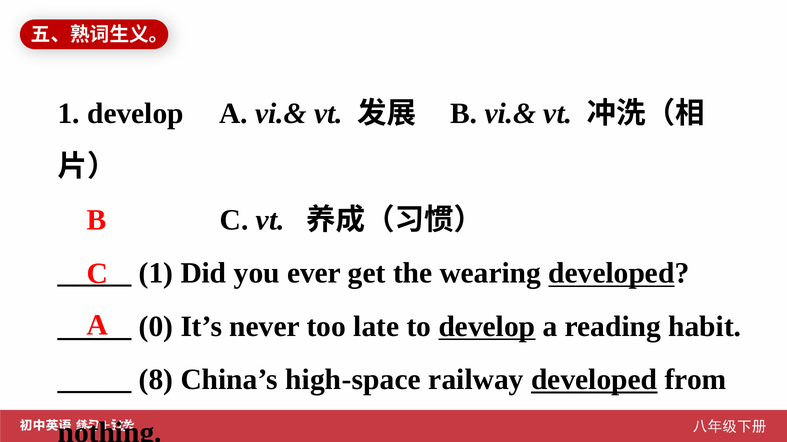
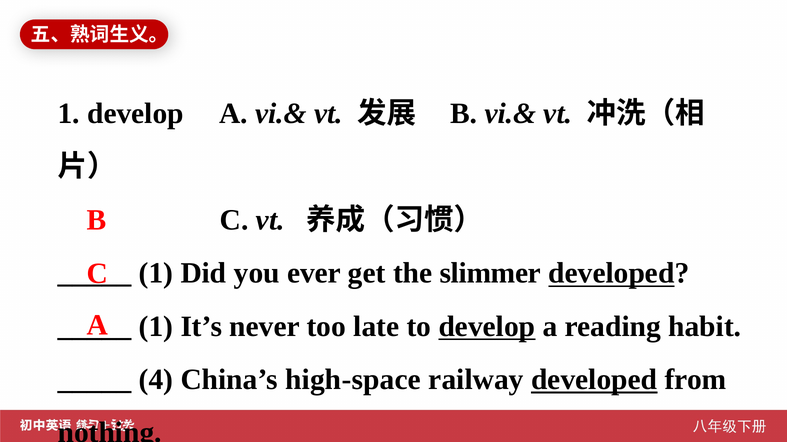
wearing: wearing -> slimmer
0 at (156, 327): 0 -> 1
8: 8 -> 4
